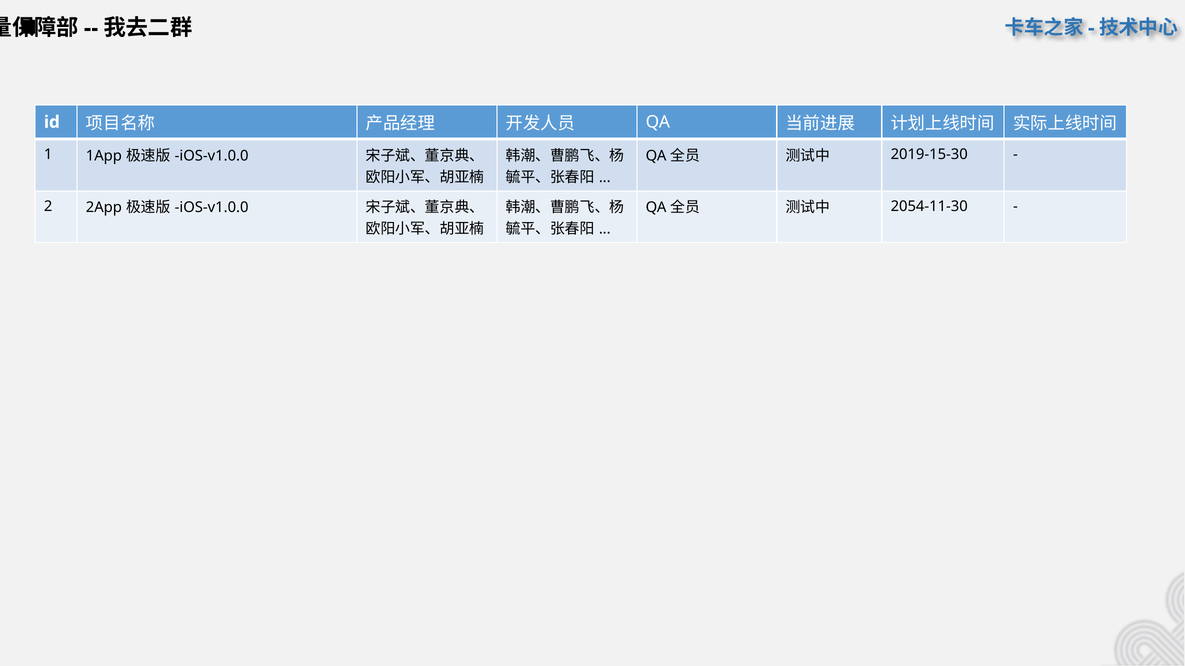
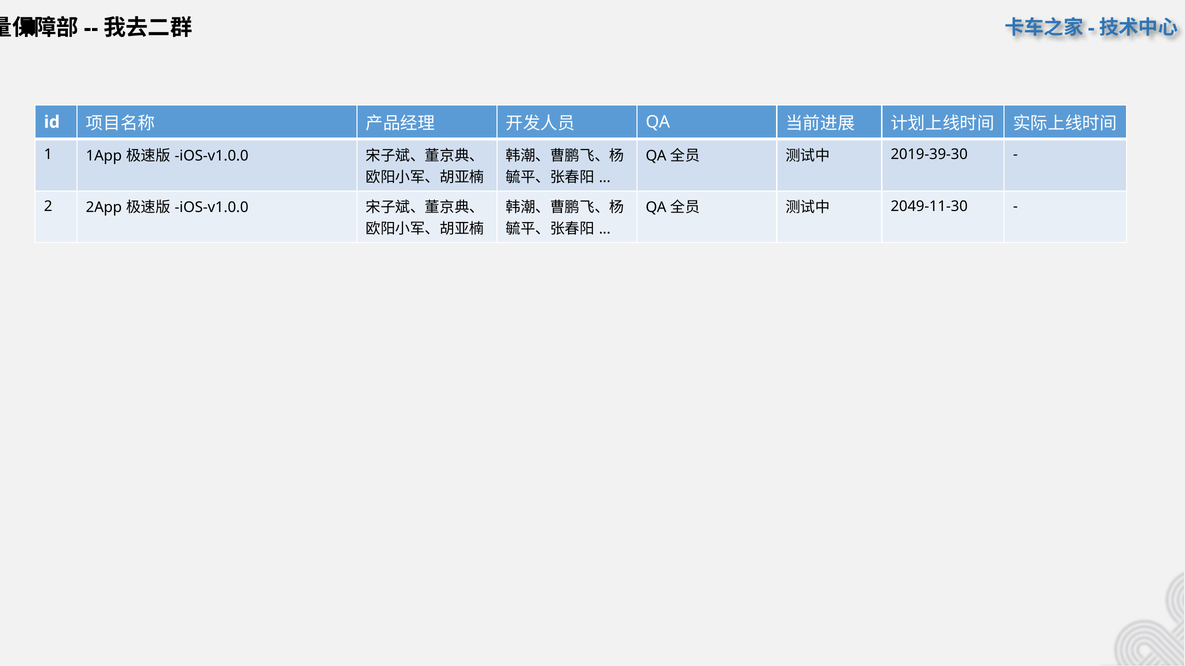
2019-15-30: 2019-15-30 -> 2019-39-30
2054-11-30: 2054-11-30 -> 2049-11-30
